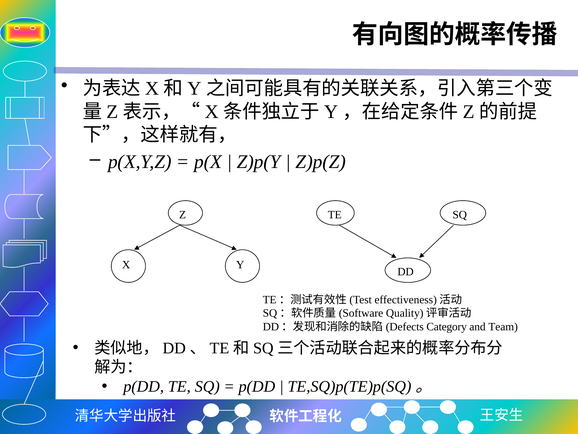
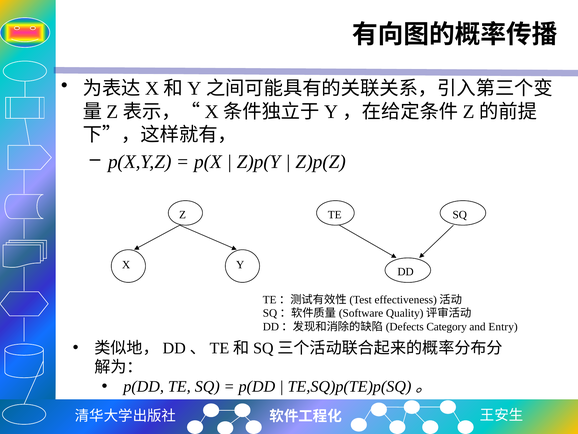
Team: Team -> Entry
